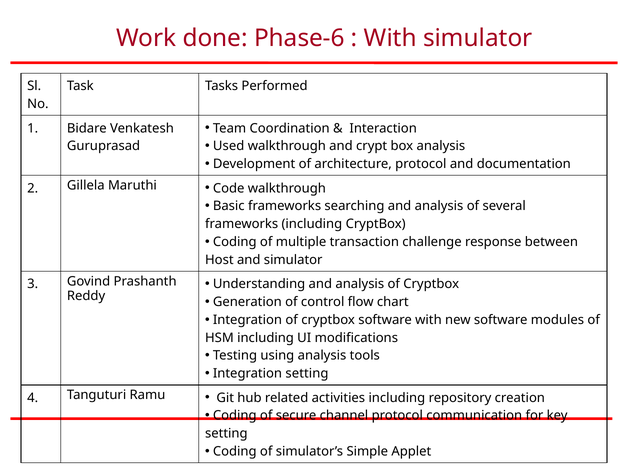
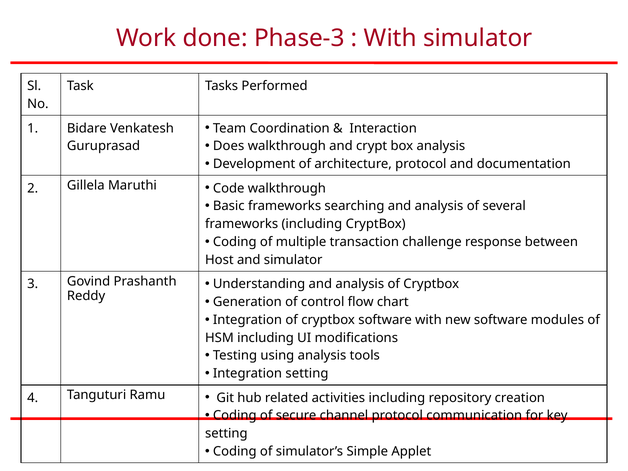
Phase-6: Phase-6 -> Phase-3
Used: Used -> Does
